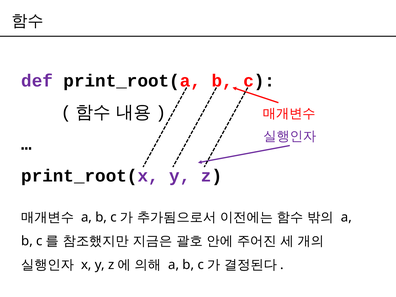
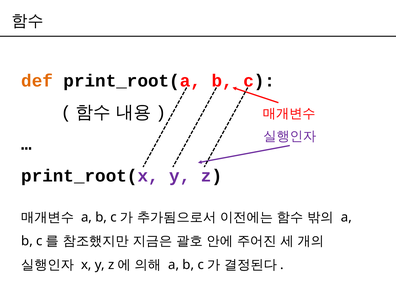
def colour: purple -> orange
